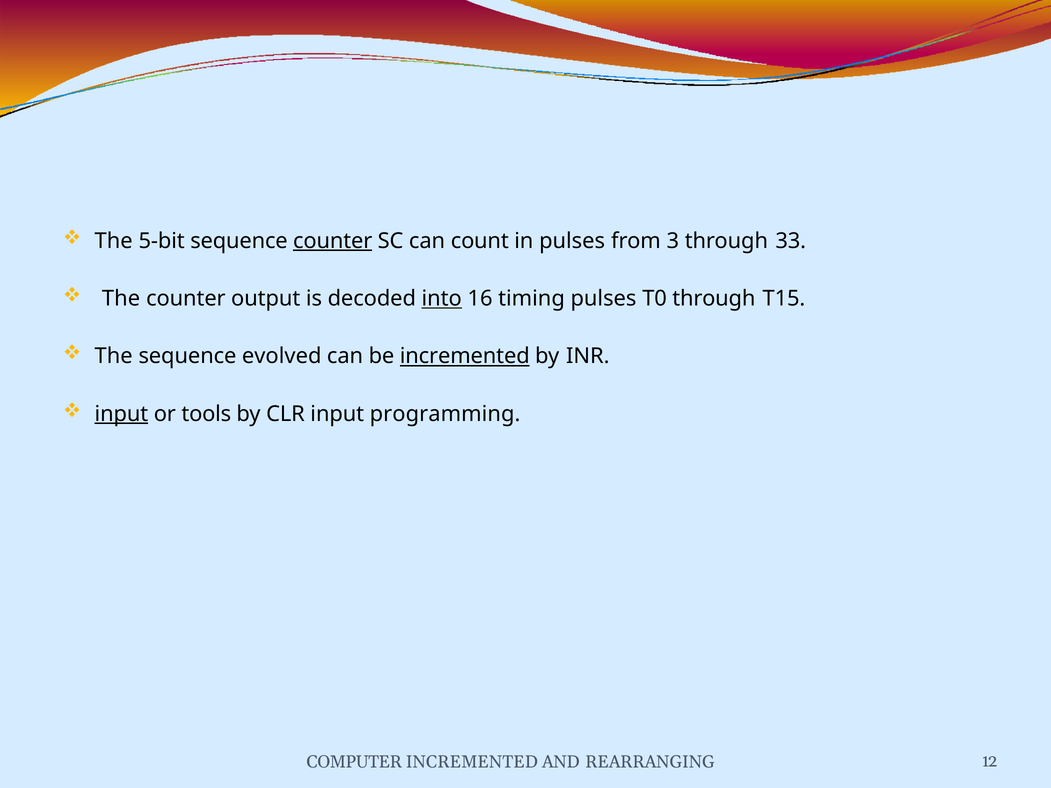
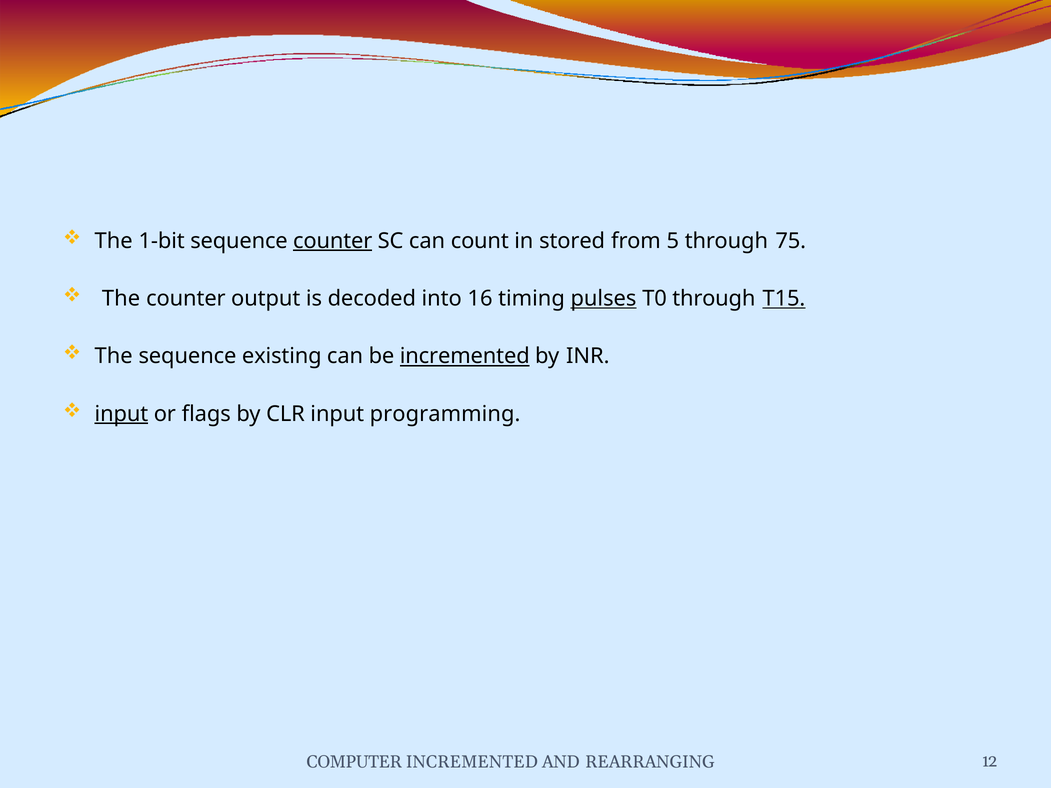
5-bit: 5-bit -> 1-bit
in pulses: pulses -> stored
3: 3 -> 5
33: 33 -> 75
into underline: present -> none
pulses at (603, 299) underline: none -> present
T15 underline: none -> present
evolved: evolved -> existing
tools: tools -> flags
